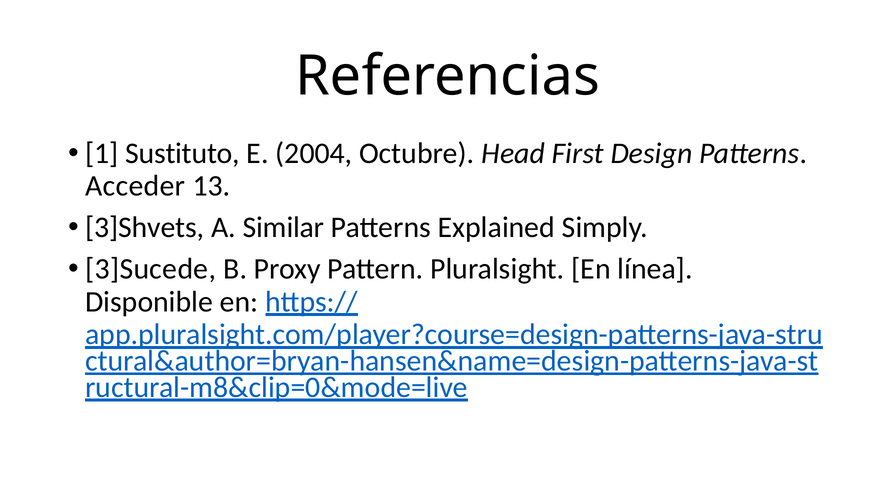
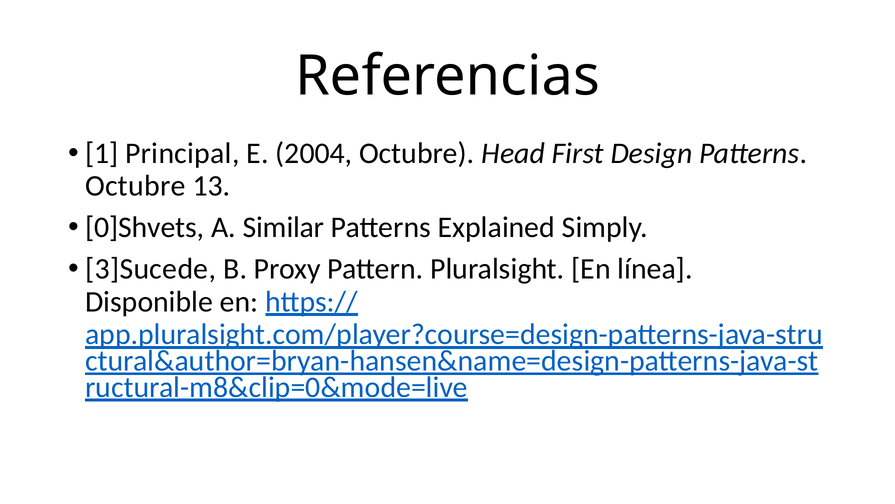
Sustituto: Sustituto -> Principal
Acceder at (135, 186): Acceder -> Octubre
3]Shvets: 3]Shvets -> 0]Shvets
